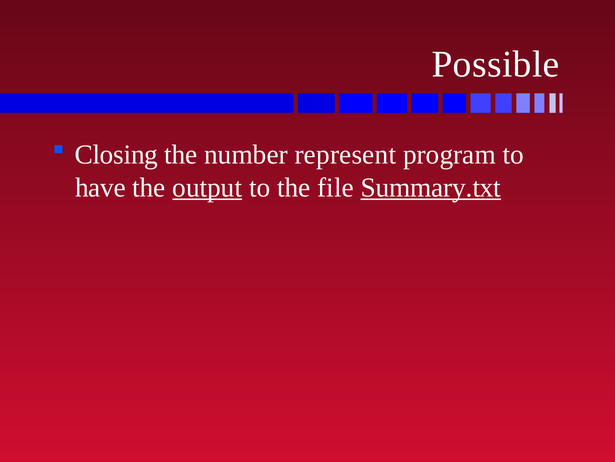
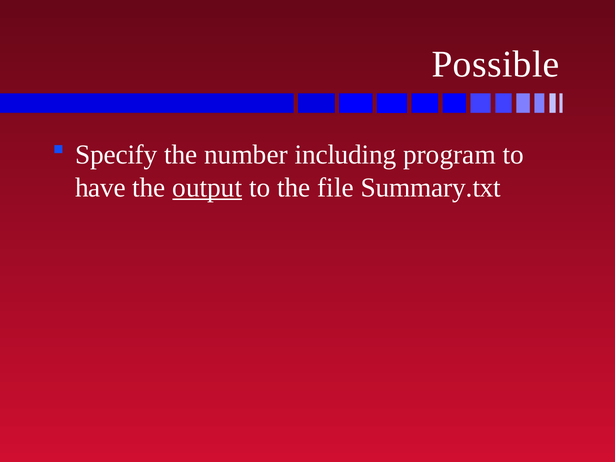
Closing: Closing -> Specify
represent: represent -> including
Summary.txt underline: present -> none
